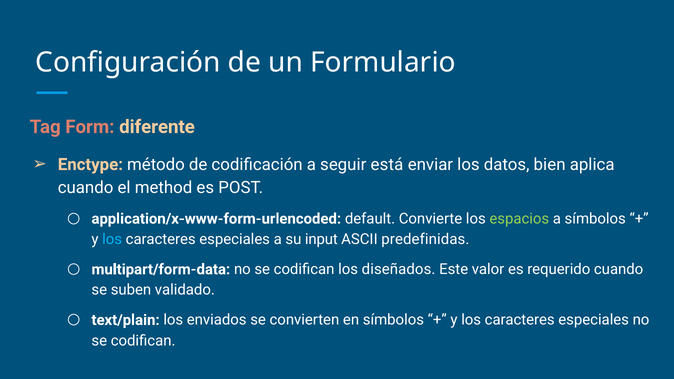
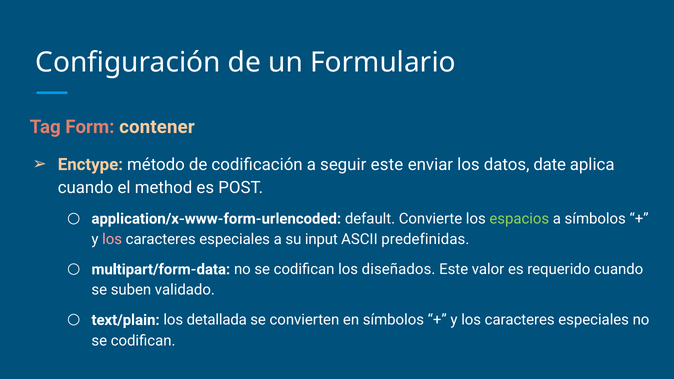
diferente: diferente -> contener
seguir está: está -> este
bien: bien -> date
los at (112, 239) colour: light blue -> pink
enviados: enviados -> detallada
